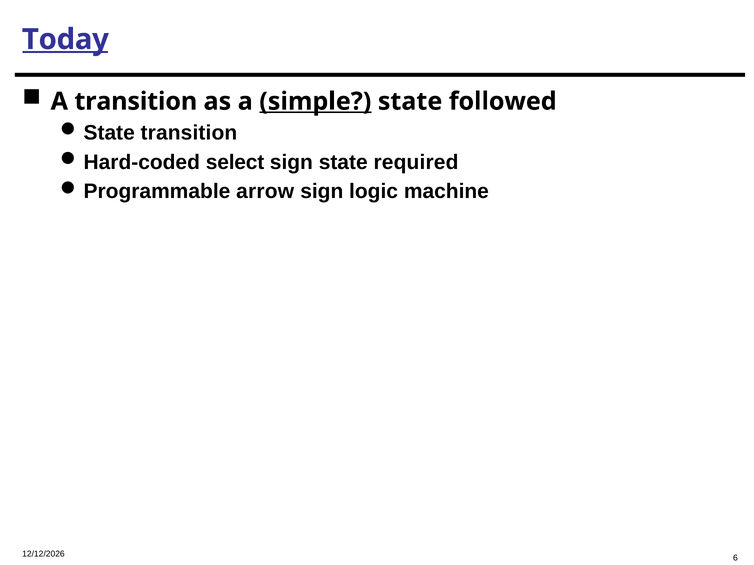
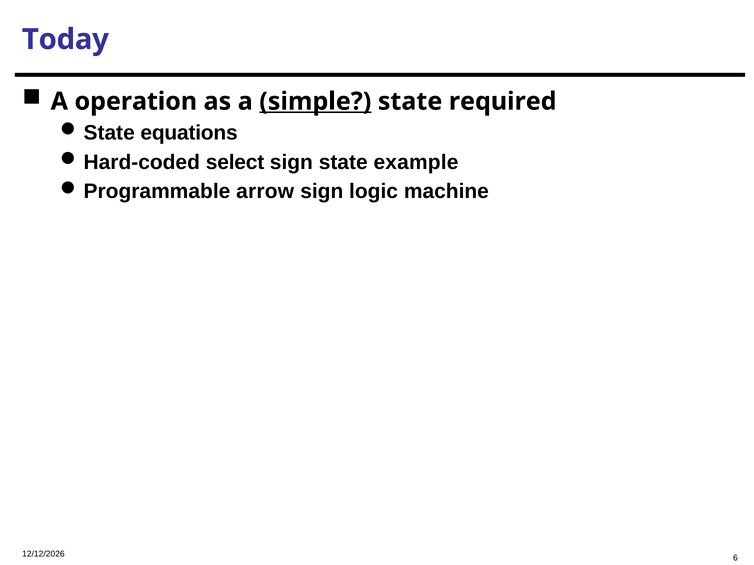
Today underline: present -> none
A transition: transition -> operation
followed: followed -> required
transition at (189, 133): transition -> equations
required: required -> example
